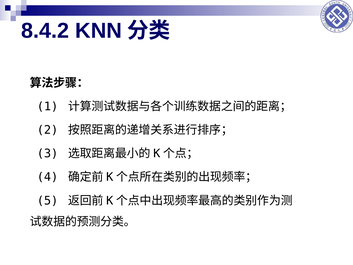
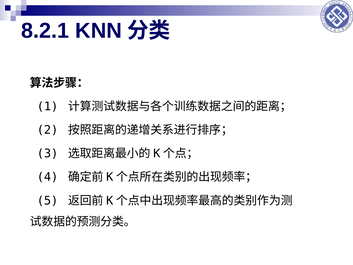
8.4.2: 8.4.2 -> 8.2.1
